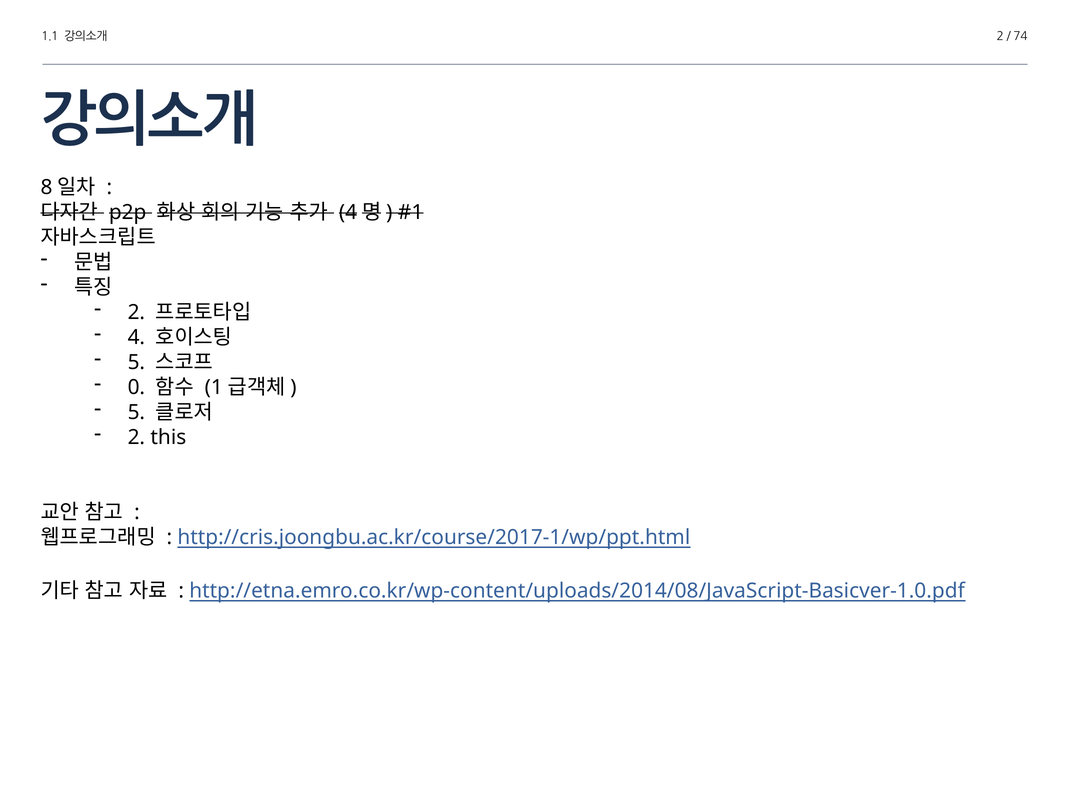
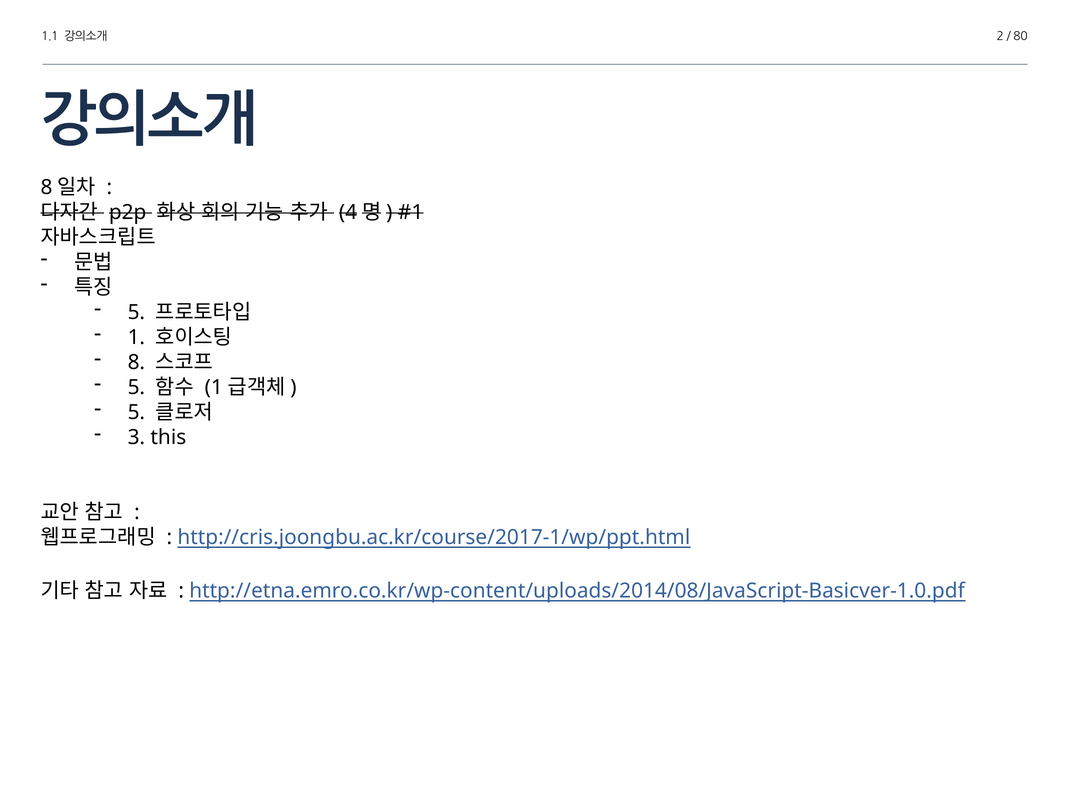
74: 74 -> 80
2 at (136, 312): 2 -> 5
4: 4 -> 1
5 at (136, 362): 5 -> 8
0 at (136, 387): 0 -> 5
2 at (136, 437): 2 -> 3
